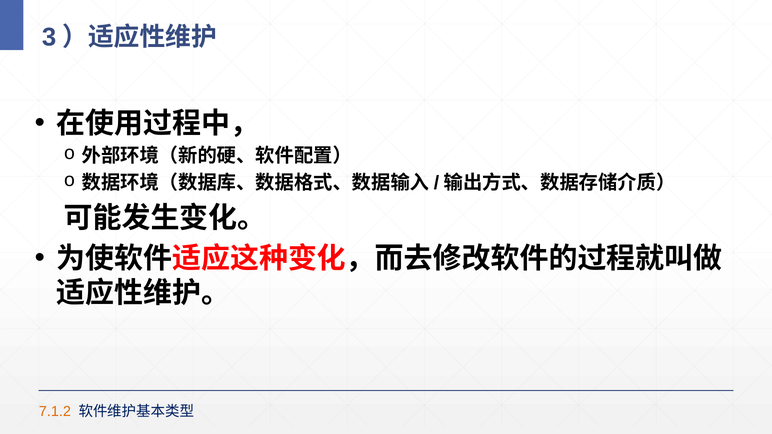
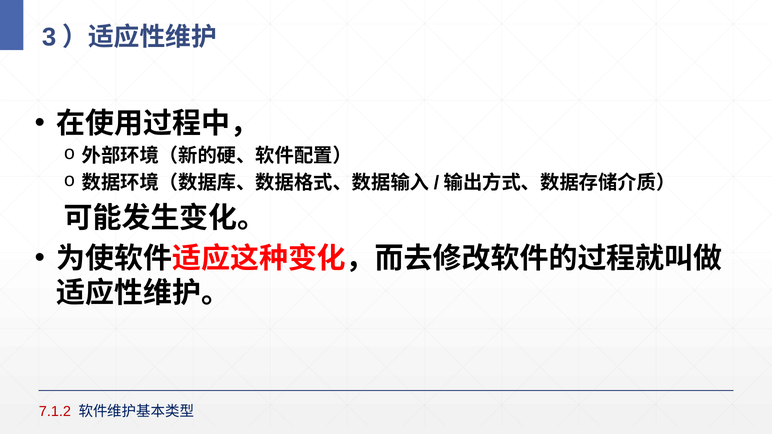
7.1.2 colour: orange -> red
